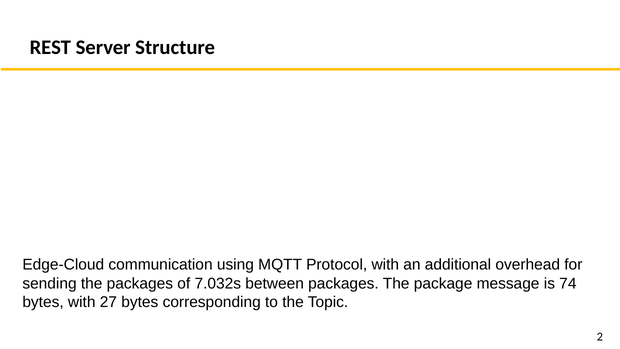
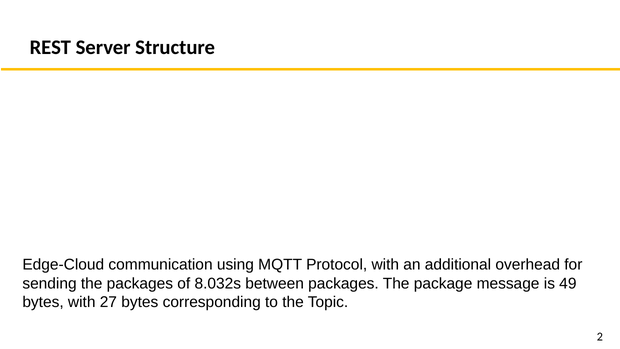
7.032s: 7.032s -> 8.032s
74: 74 -> 49
